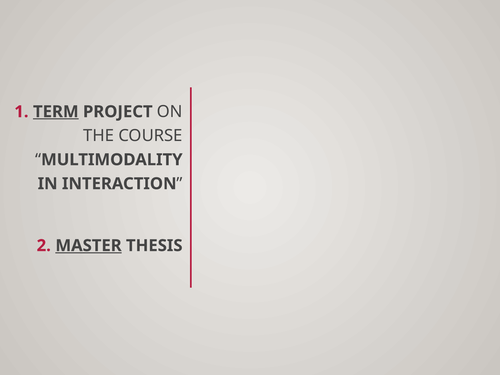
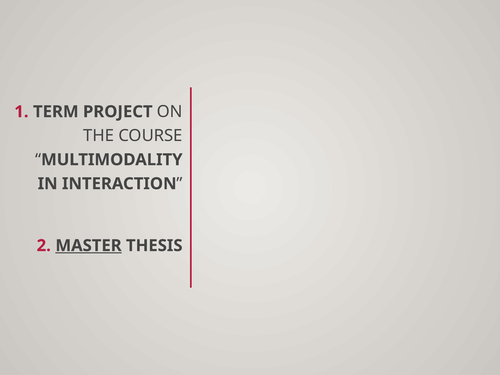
TERM underline: present -> none
